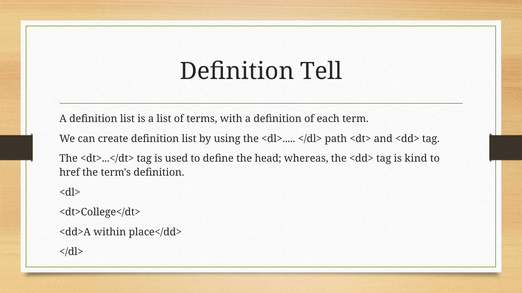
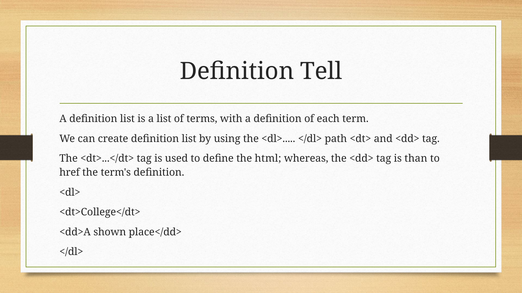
head: head -> html
kind: kind -> than
within: within -> shown
